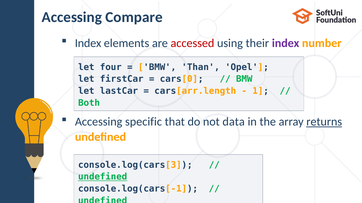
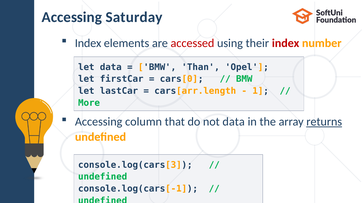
Compare: Compare -> Saturday
index at (286, 43) colour: purple -> red
let four: four -> data
Both: Both -> More
specific: specific -> column
undefined at (103, 177) underline: present -> none
